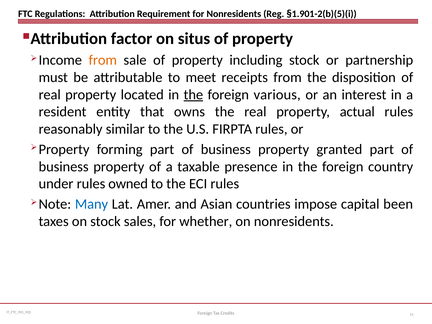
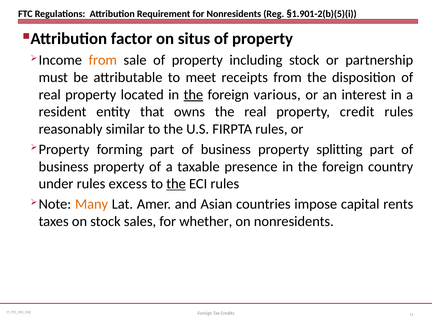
actual: actual -> credit
granted: granted -> splitting
owned: owned -> excess
the at (176, 184) underline: none -> present
Many colour: blue -> orange
been: been -> rents
